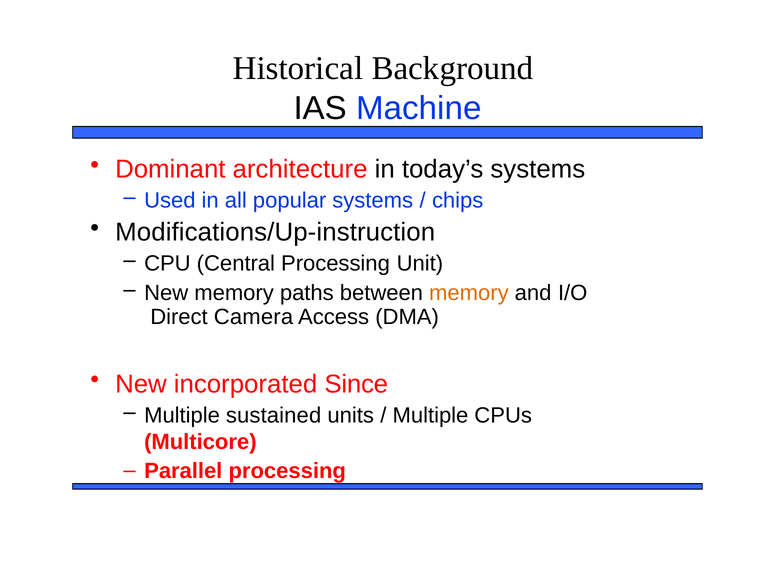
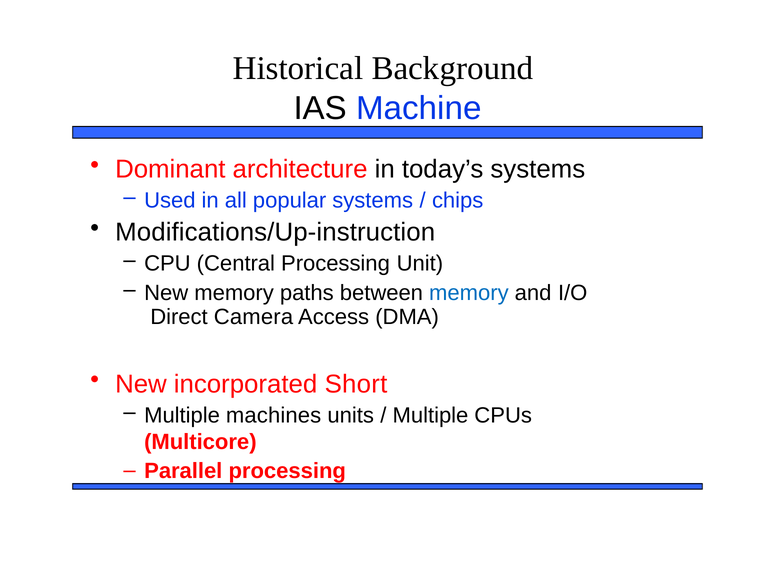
memory at (469, 293) colour: orange -> blue
Since: Since -> Short
sustained: sustained -> machines
